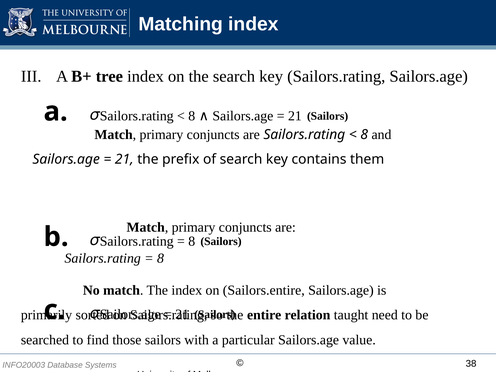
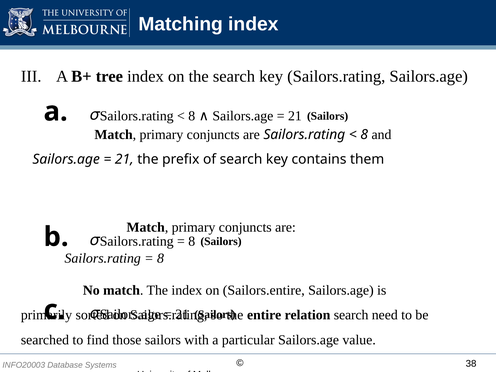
relation taught: taught -> search
